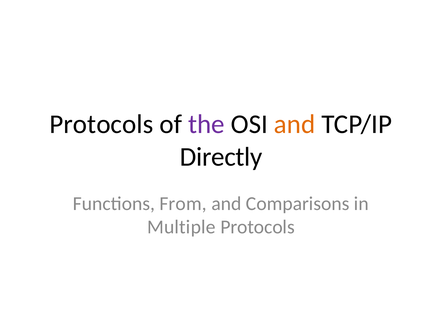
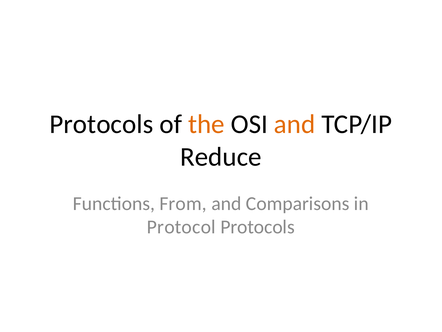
the colour: purple -> orange
Directly: Directly -> Reduce
Multiple: Multiple -> Protocol
